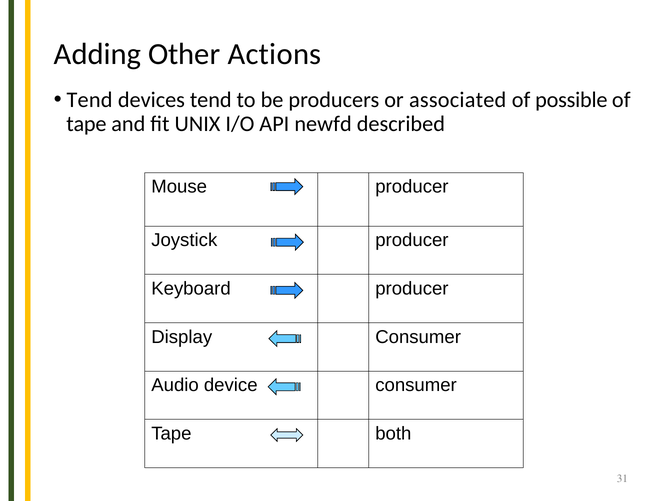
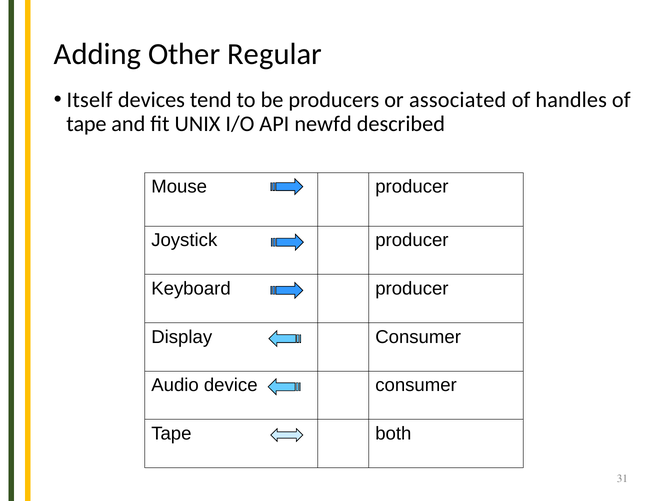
Actions: Actions -> Regular
Tend at (90, 100): Tend -> Itself
possible: possible -> handles
